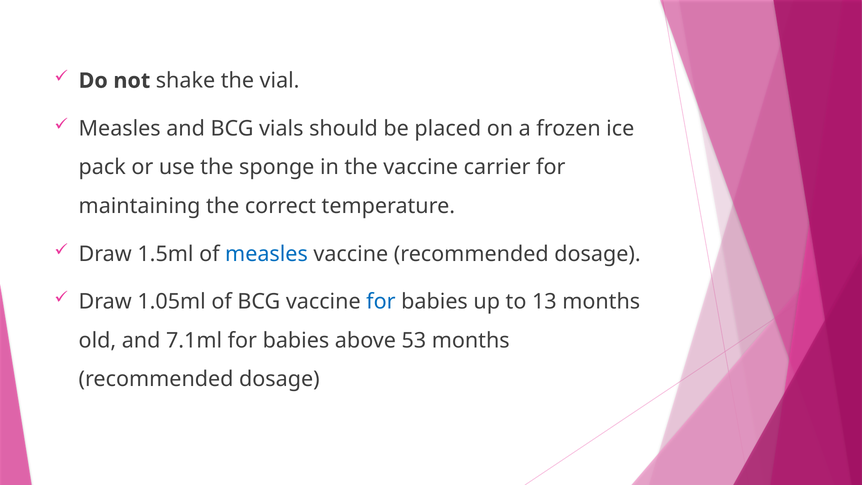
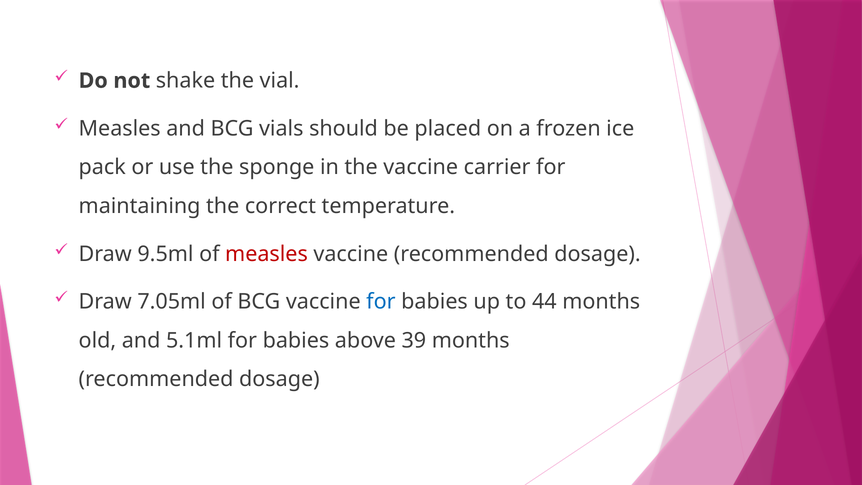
1.5ml: 1.5ml -> 9.5ml
measles at (266, 254) colour: blue -> red
1.05ml: 1.05ml -> 7.05ml
13: 13 -> 44
7.1ml: 7.1ml -> 5.1ml
53: 53 -> 39
